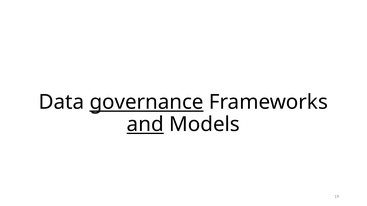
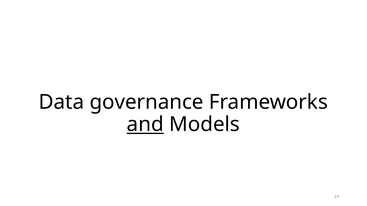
governance underline: present -> none
